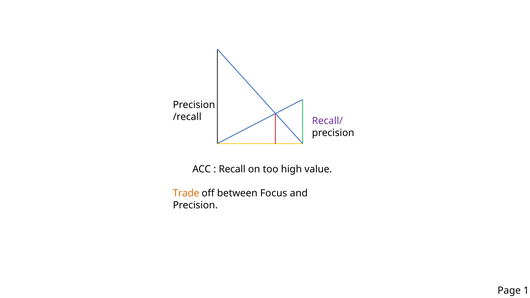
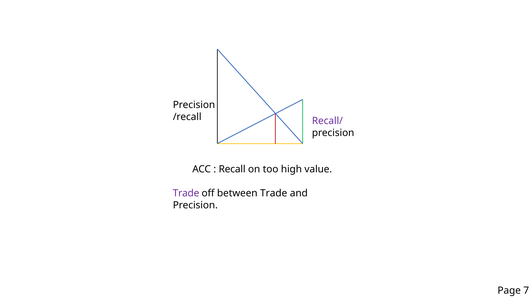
Trade at (186, 193) colour: orange -> purple
between Focus: Focus -> Trade
1: 1 -> 7
